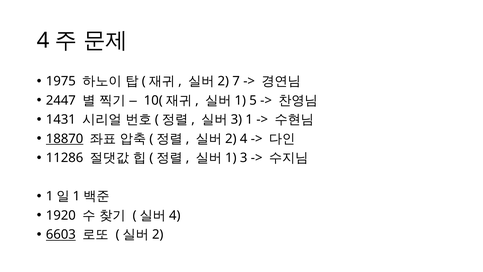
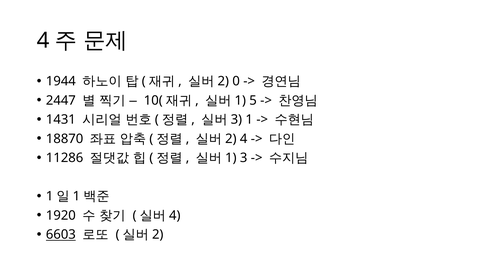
1975: 1975 -> 1944
7: 7 -> 0
18870 underline: present -> none
